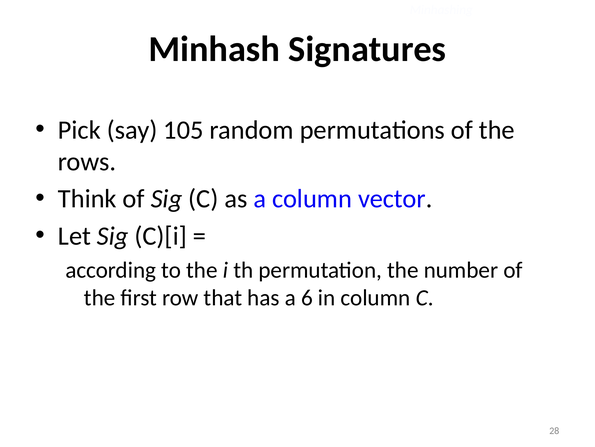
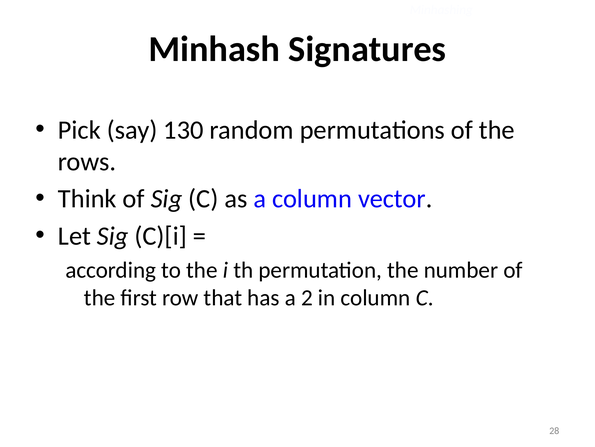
105: 105 -> 130
6: 6 -> 2
